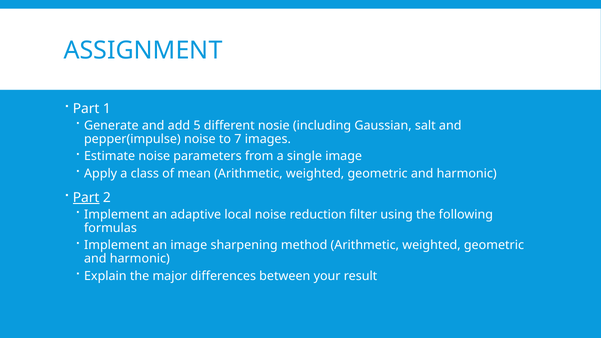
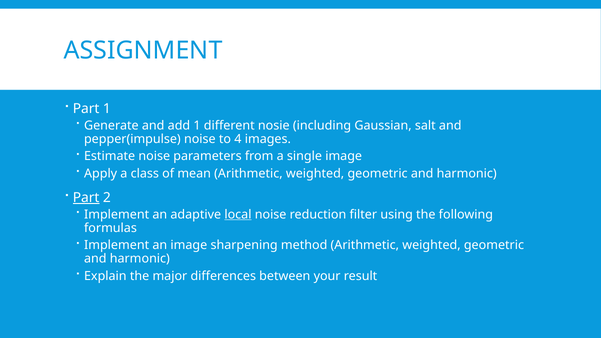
add 5: 5 -> 1
7: 7 -> 4
local underline: none -> present
